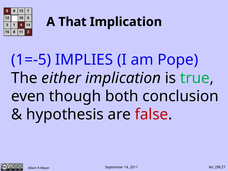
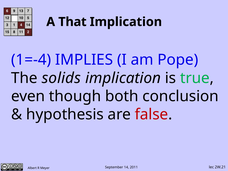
1=-5: 1=-5 -> 1=-4
either: either -> solids
